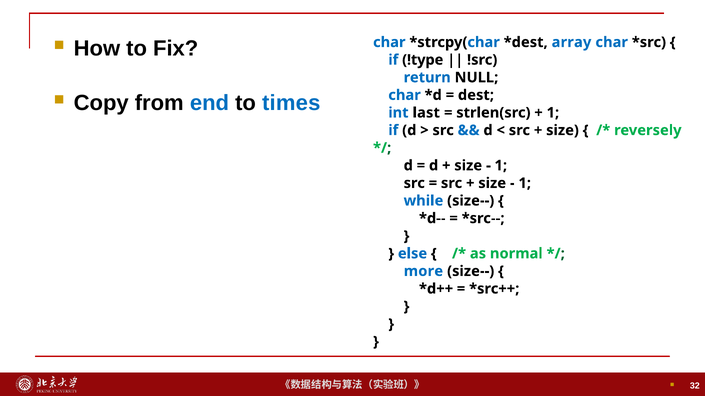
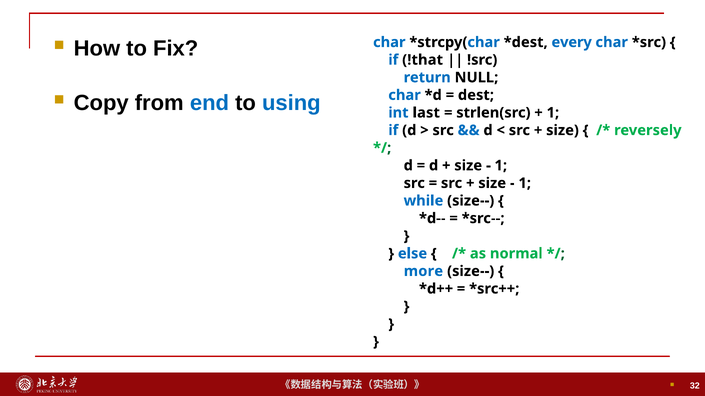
array: array -> every
!type: !type -> !that
times: times -> using
